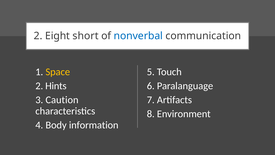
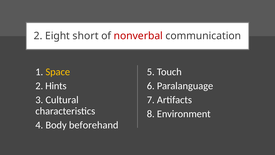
nonverbal colour: blue -> red
Caution: Caution -> Cultural
information: information -> beforehand
